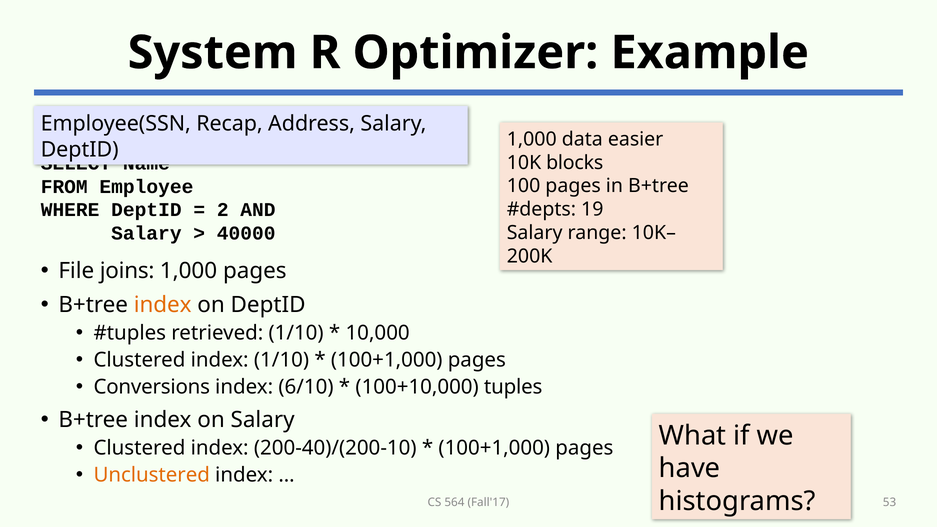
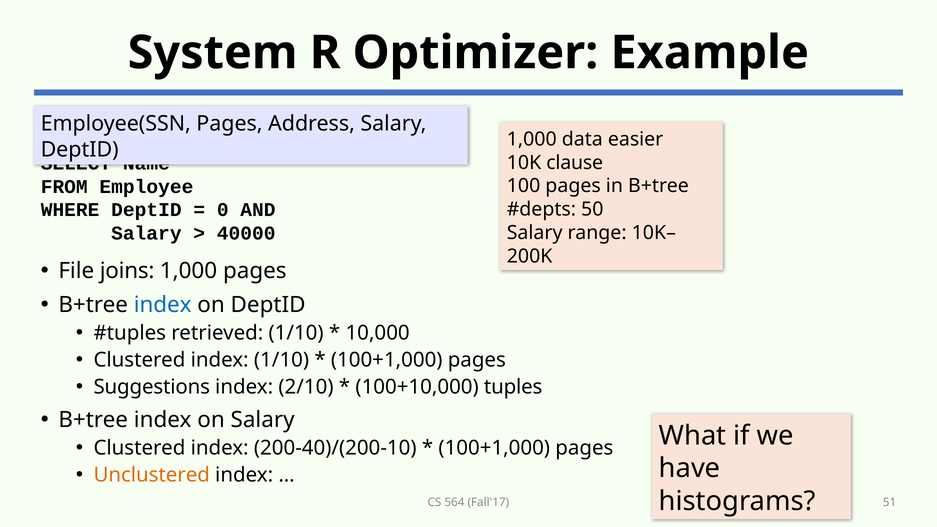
Employee(SSN Recap: Recap -> Pages
blocks: blocks -> clause
2: 2 -> 0
19: 19 -> 50
index at (163, 305) colour: orange -> blue
Conversions: Conversions -> Suggestions
6/10: 6/10 -> 2/10
53: 53 -> 51
